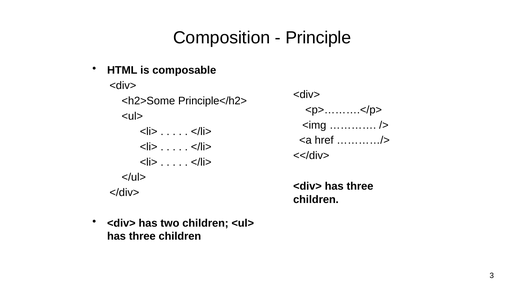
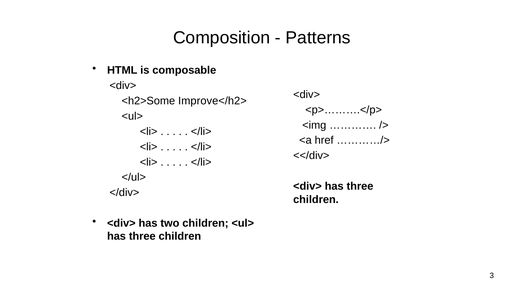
Principle: Principle -> Patterns
Principle</h2>: Principle</h2> -> Improve</h2>
